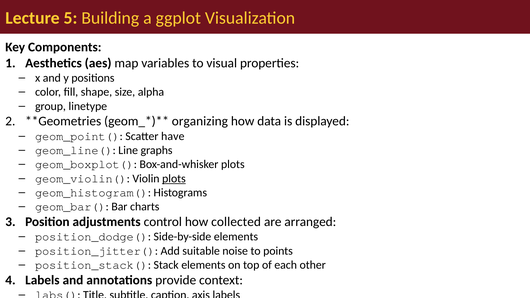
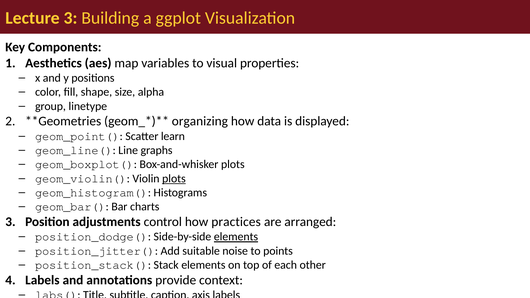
Lecture 5: 5 -> 3
have: have -> learn
collected: collected -> practices
elements at (236, 237) underline: none -> present
